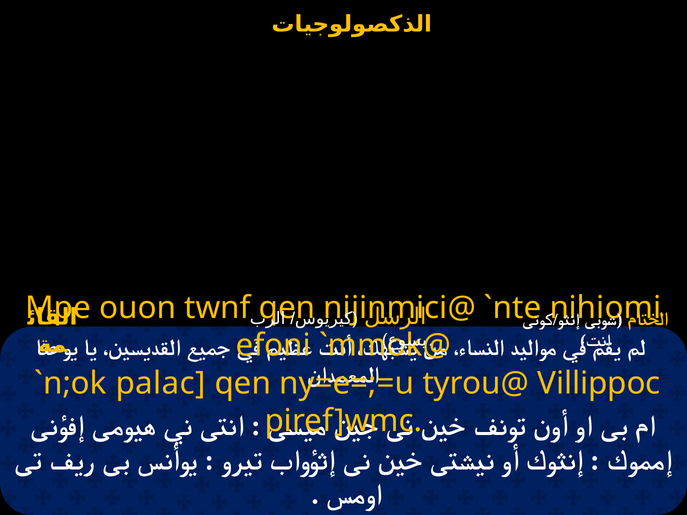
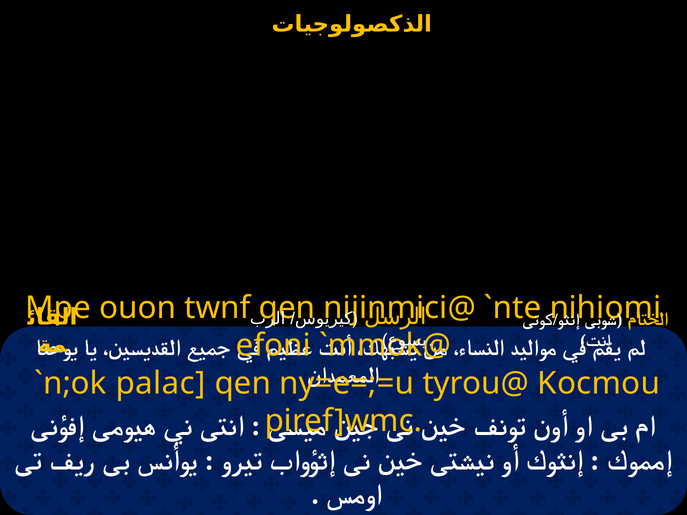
Villippoc: Villippoc -> Kocmou
